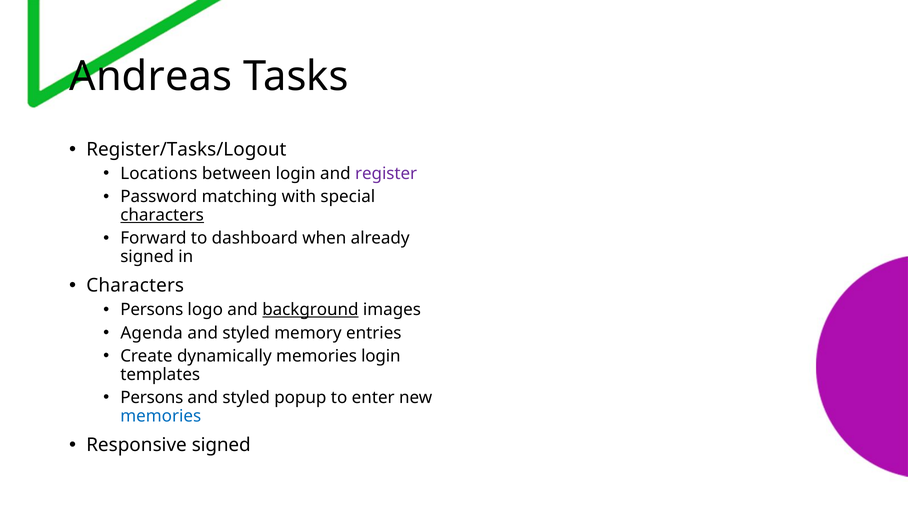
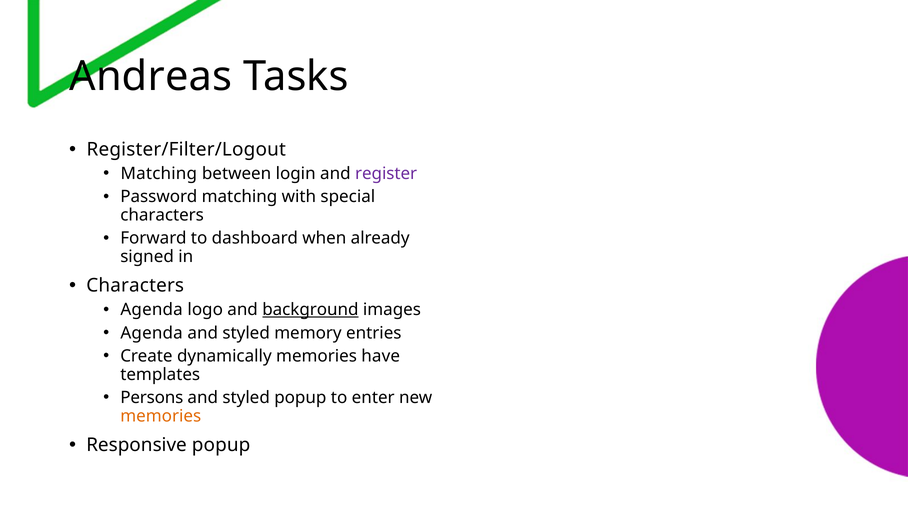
Register/Tasks/Logout: Register/Tasks/Logout -> Register/Filter/Logout
Locations at (159, 174): Locations -> Matching
characters at (162, 215) underline: present -> none
Persons at (152, 310): Persons -> Agenda
memories login: login -> have
memories at (161, 416) colour: blue -> orange
Responsive signed: signed -> popup
